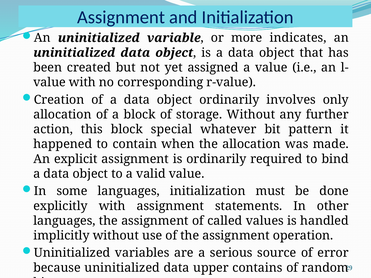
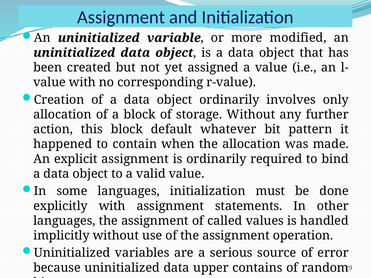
indicates: indicates -> modified
special: special -> default
